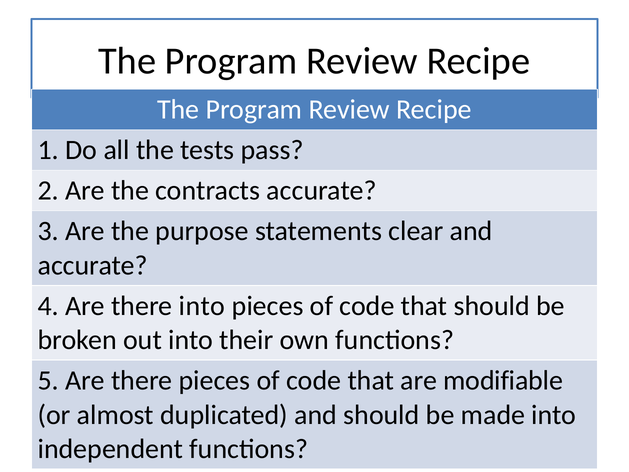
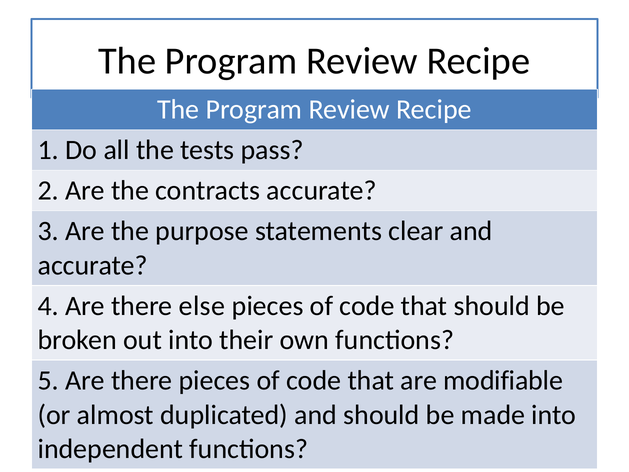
there into: into -> else
